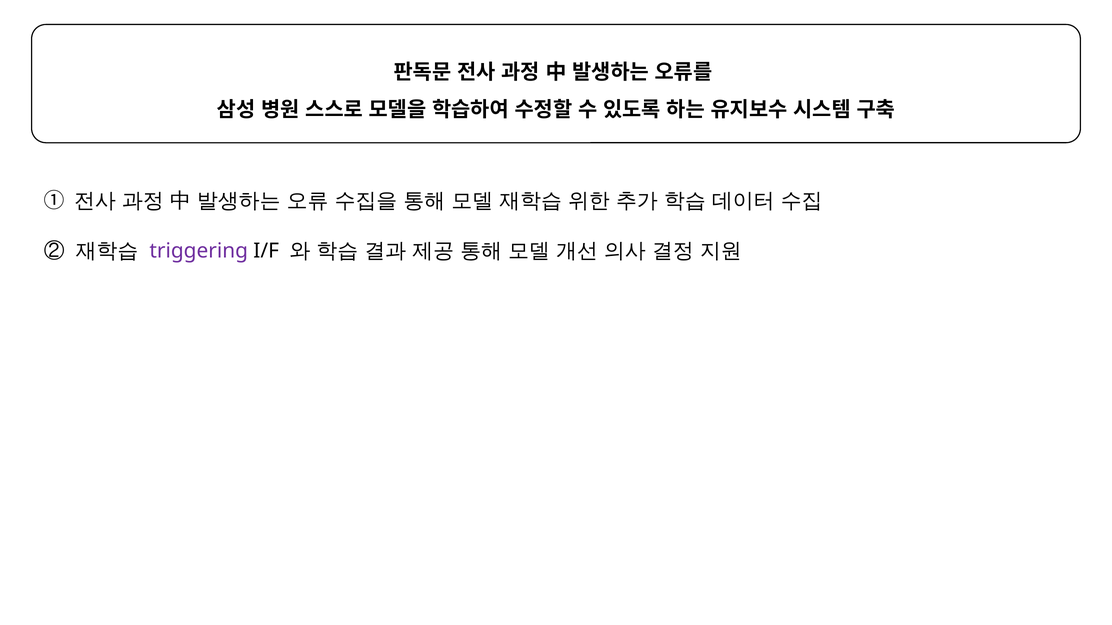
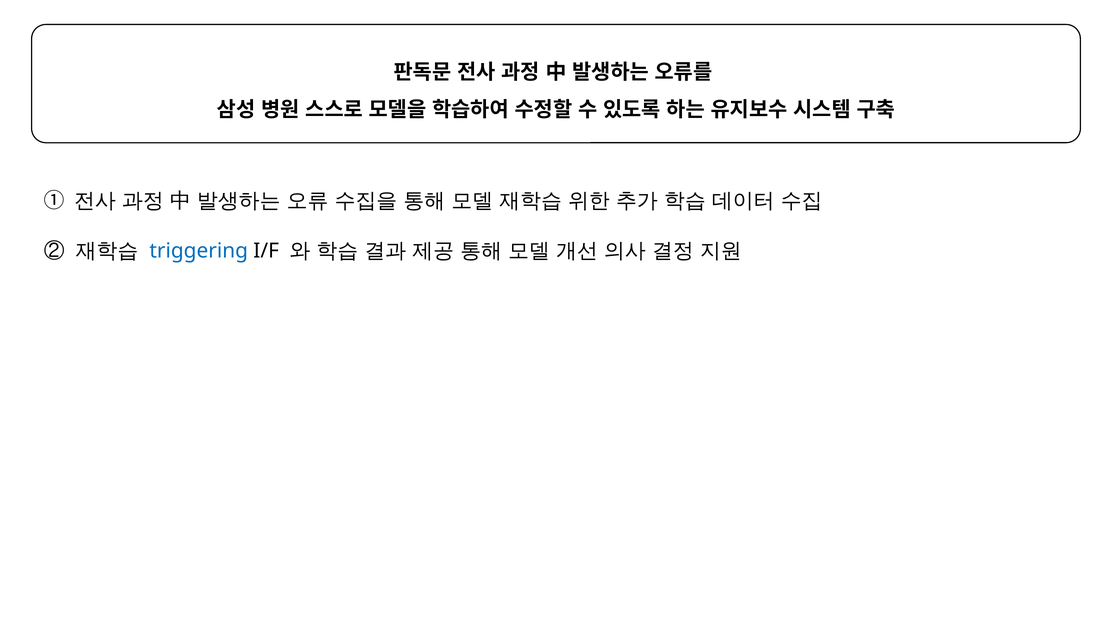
triggering colour: purple -> blue
